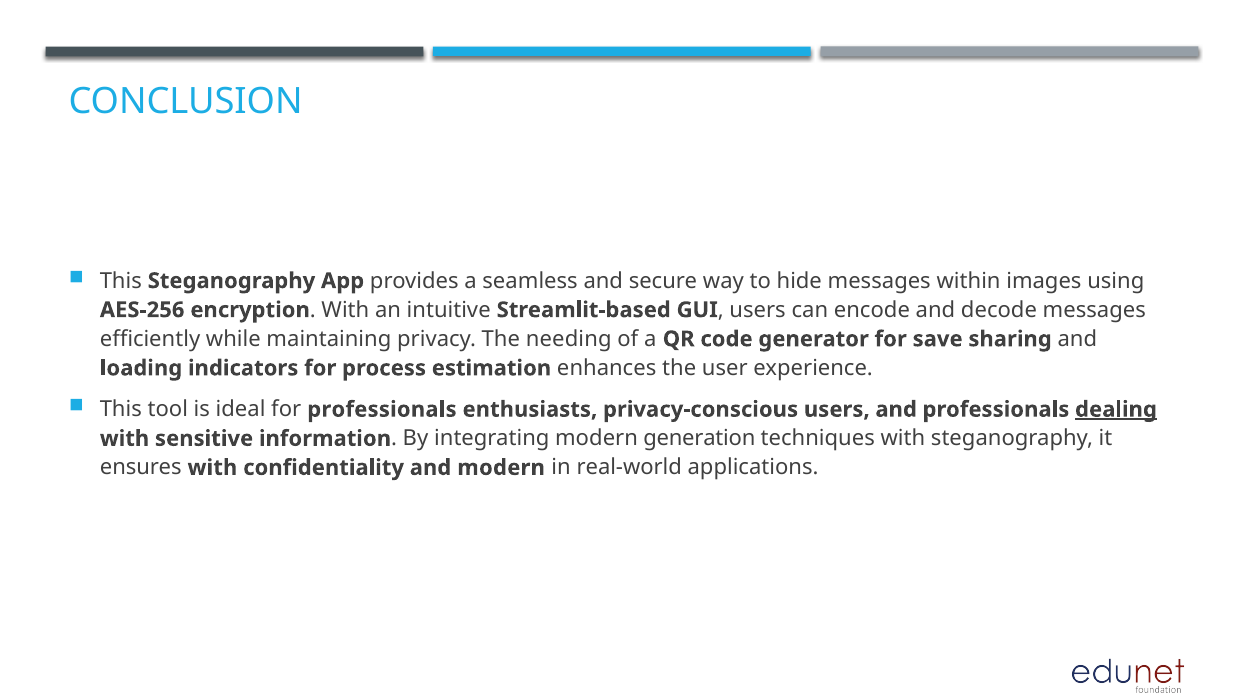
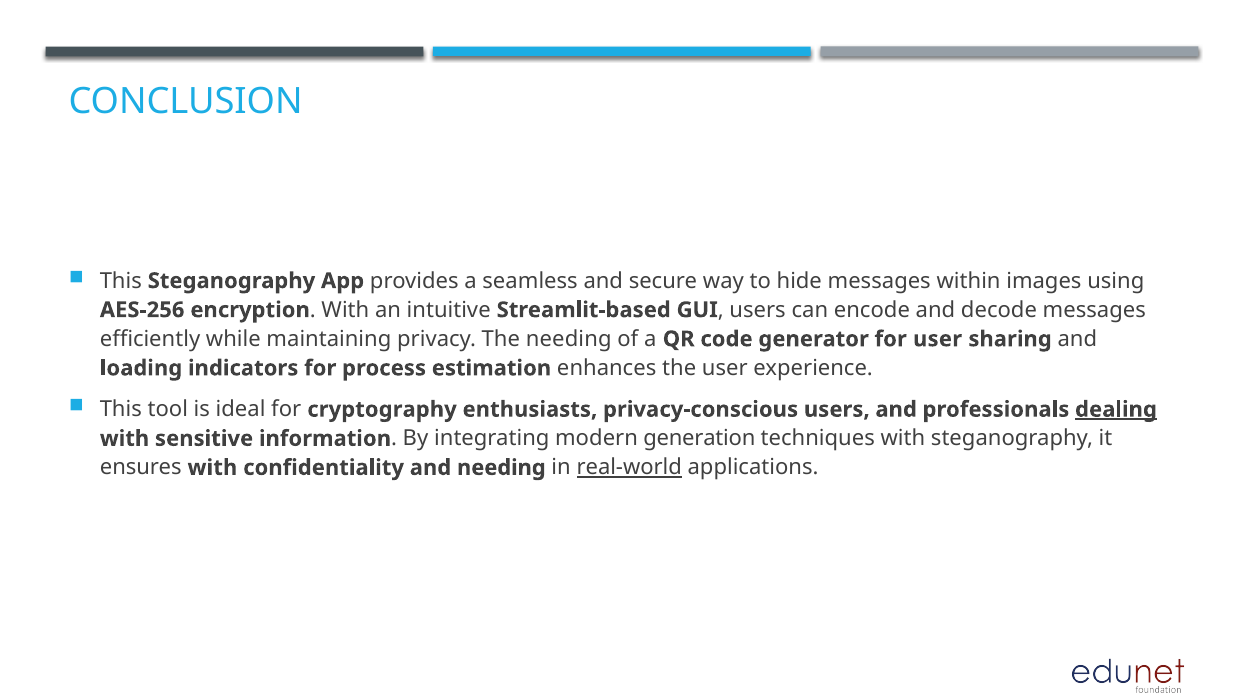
for save: save -> user
for professionals: professionals -> cryptography
and modern: modern -> needing
real-world underline: none -> present
